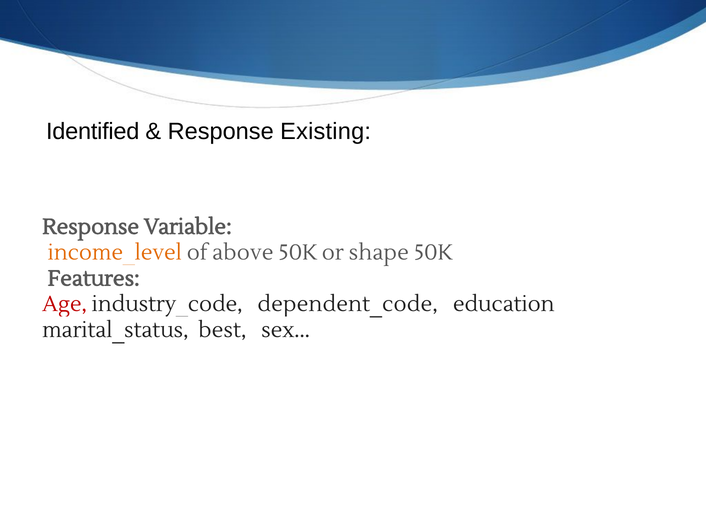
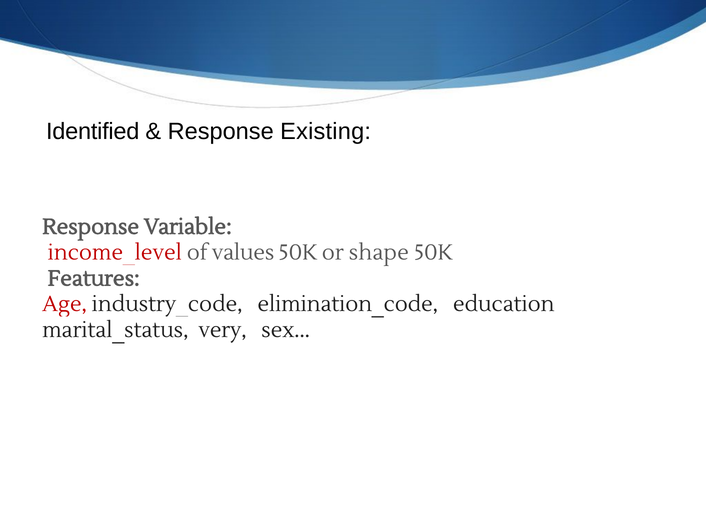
income_level colour: orange -> red
above: above -> values
dependent_code: dependent_code -> elimination_code
best: best -> very
